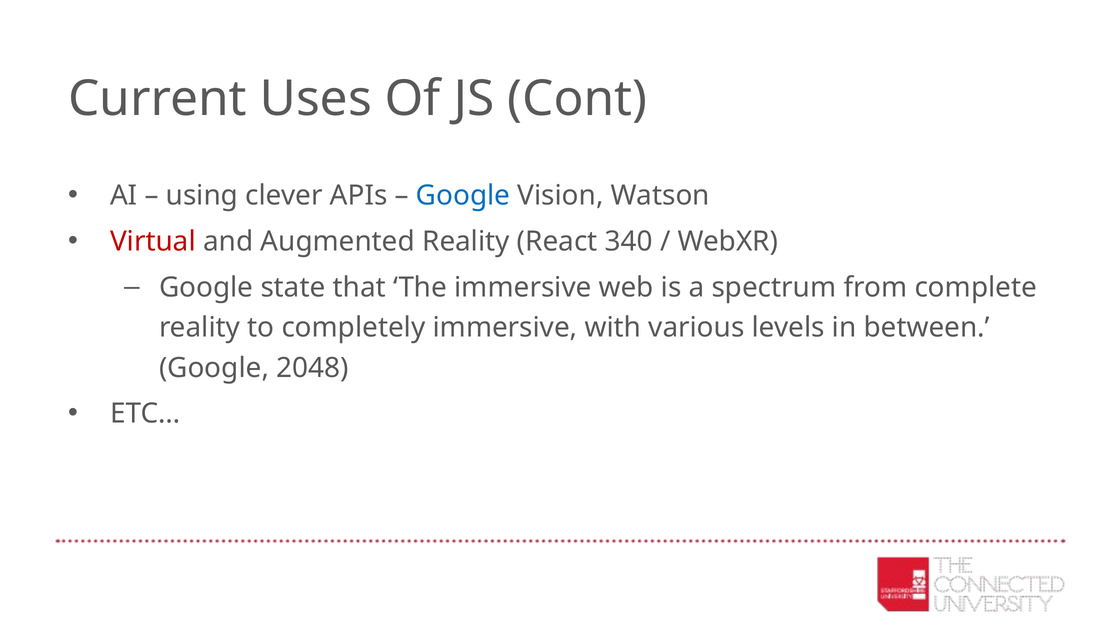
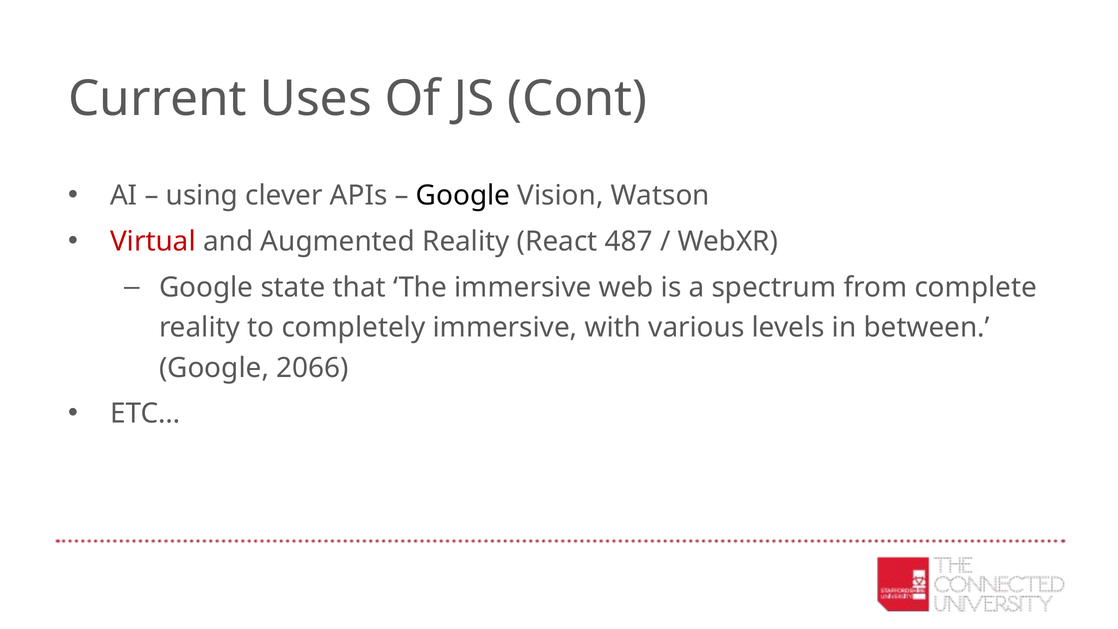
Google at (463, 196) colour: blue -> black
340: 340 -> 487
2048: 2048 -> 2066
